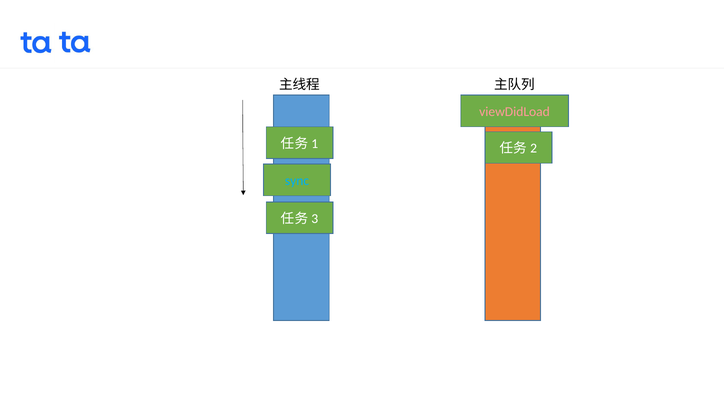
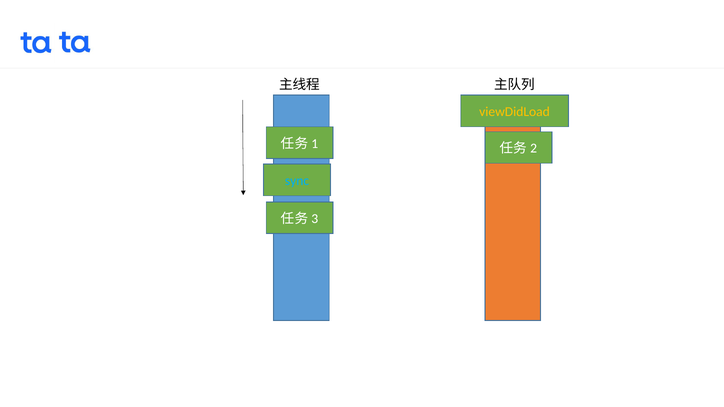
viewDidLoad colour: pink -> yellow
